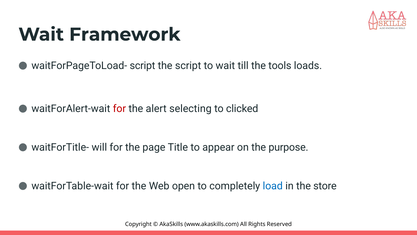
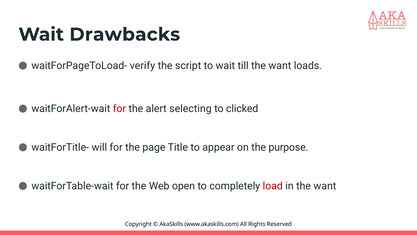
Framework: Framework -> Drawbacks
waitForPageToLoad- script: script -> verify
till the tools: tools -> want
load colour: blue -> red
in the store: store -> want
